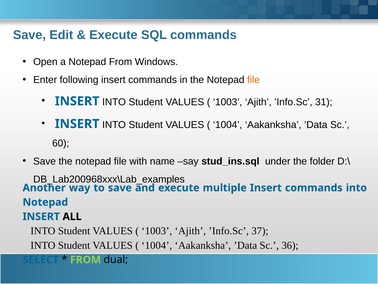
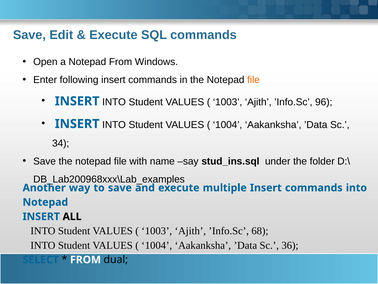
31: 31 -> 96
60: 60 -> 34
37: 37 -> 68
FROM at (85, 259) colour: light green -> white
